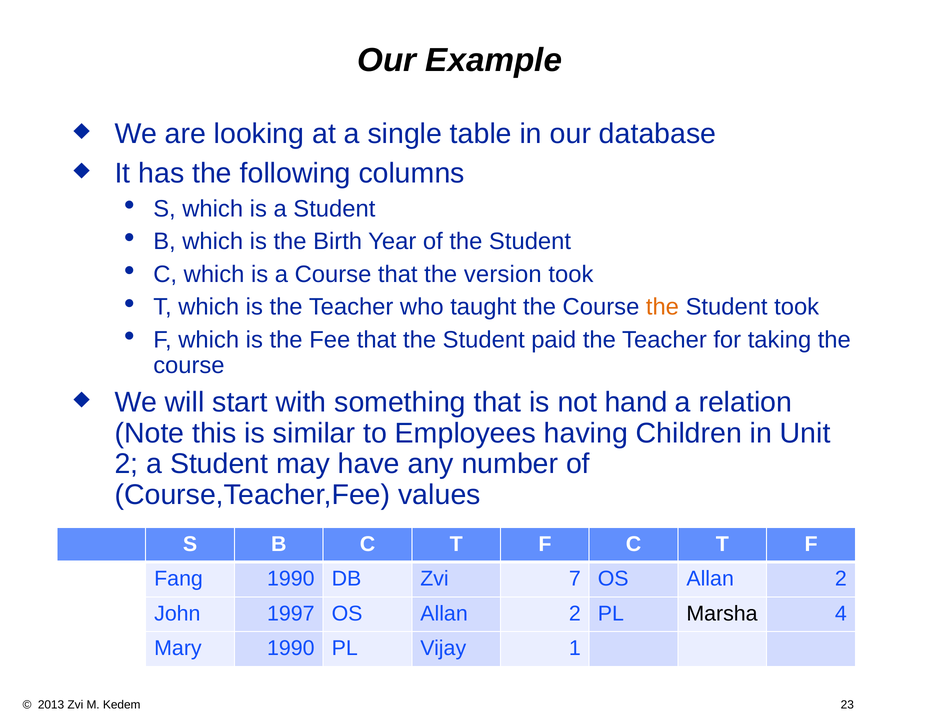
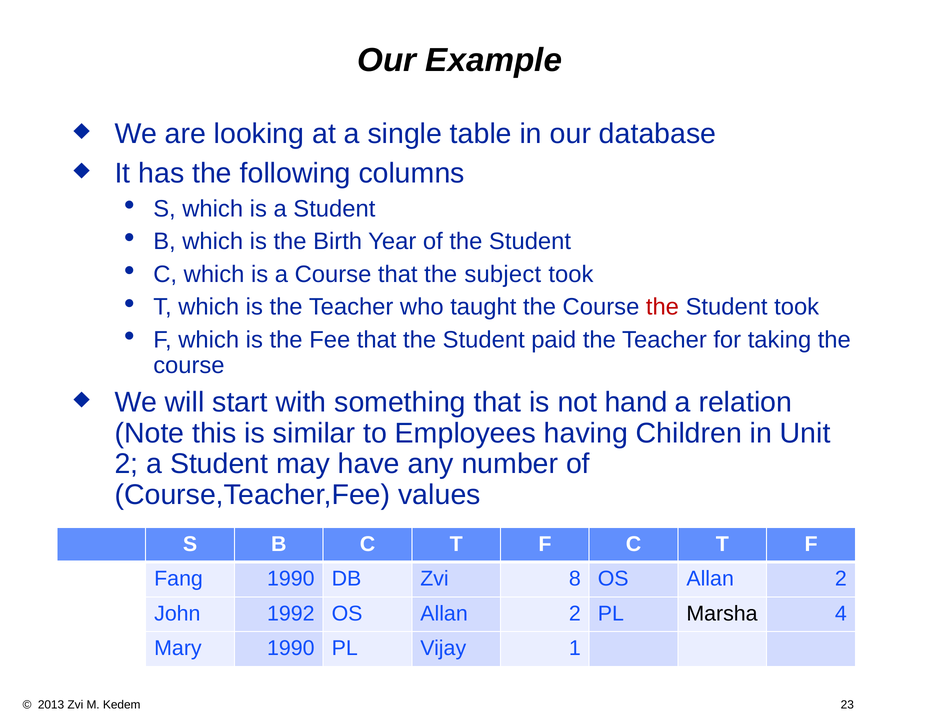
version: version -> subject
the at (662, 307) colour: orange -> red
7: 7 -> 8
1997: 1997 -> 1992
